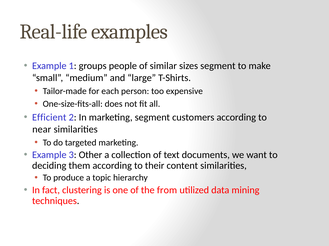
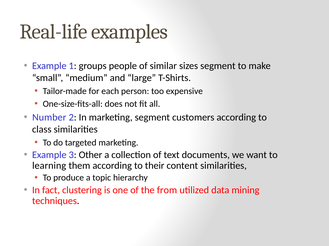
Efficient: Efficient -> Number
near: near -> class
deciding: deciding -> learning
